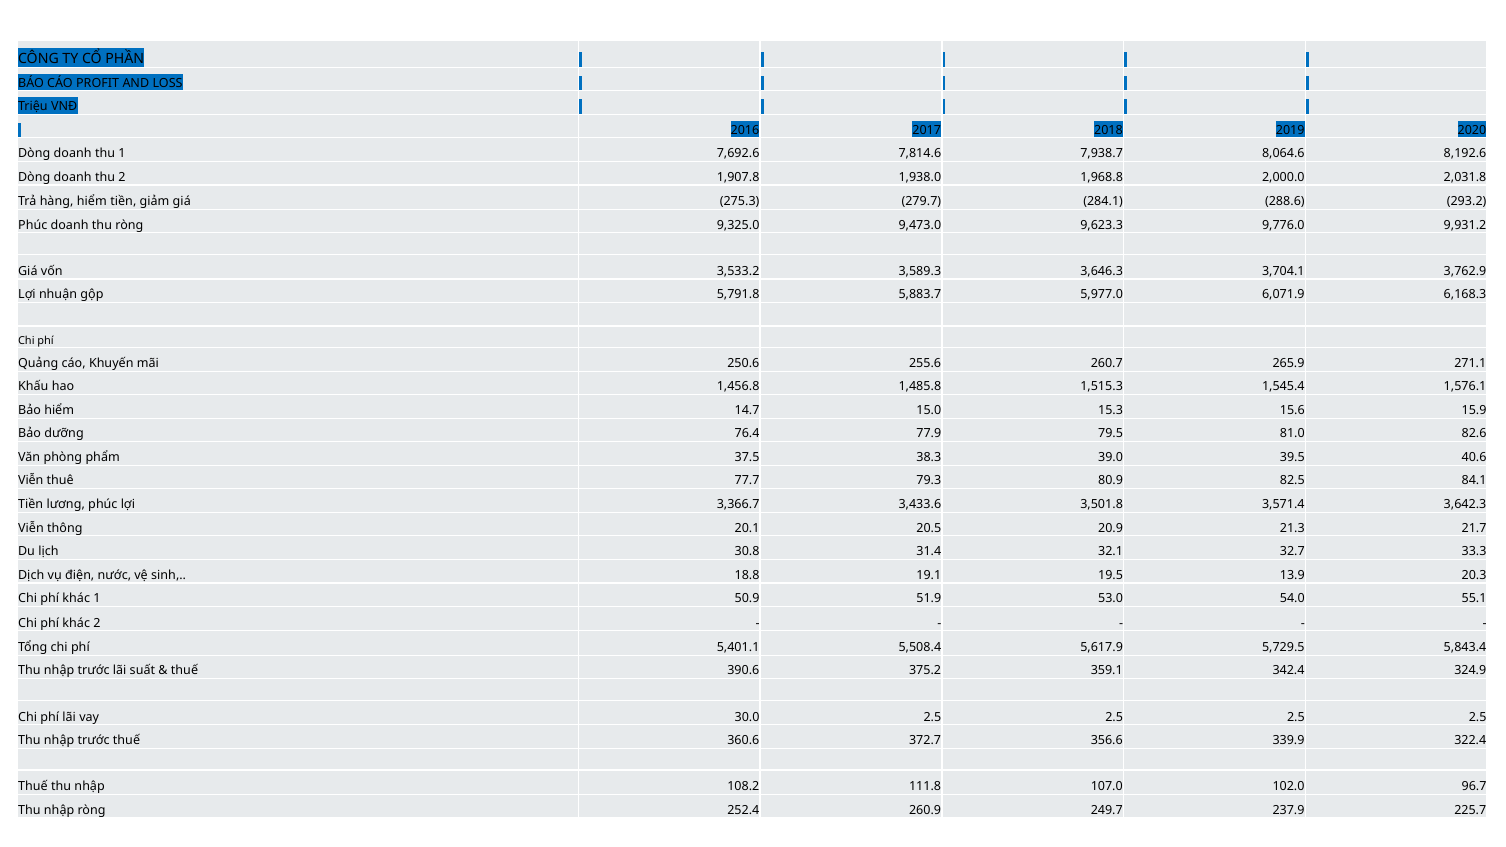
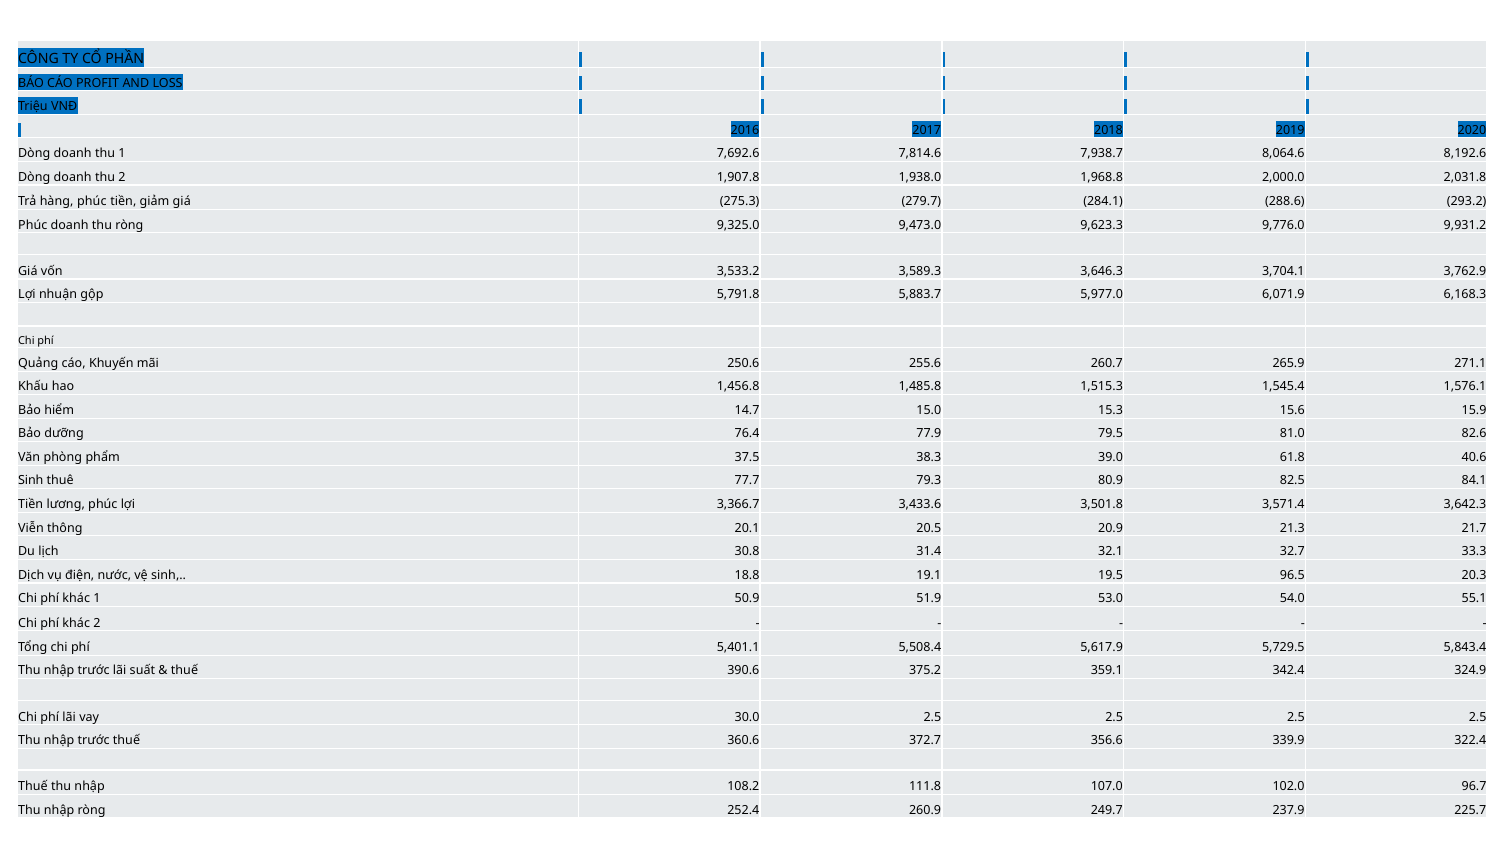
hàng hiểm: hiểm -> phúc
39.5: 39.5 -> 61.8
Viễn at (31, 481): Viễn -> Sinh
13.9: 13.9 -> 96.5
